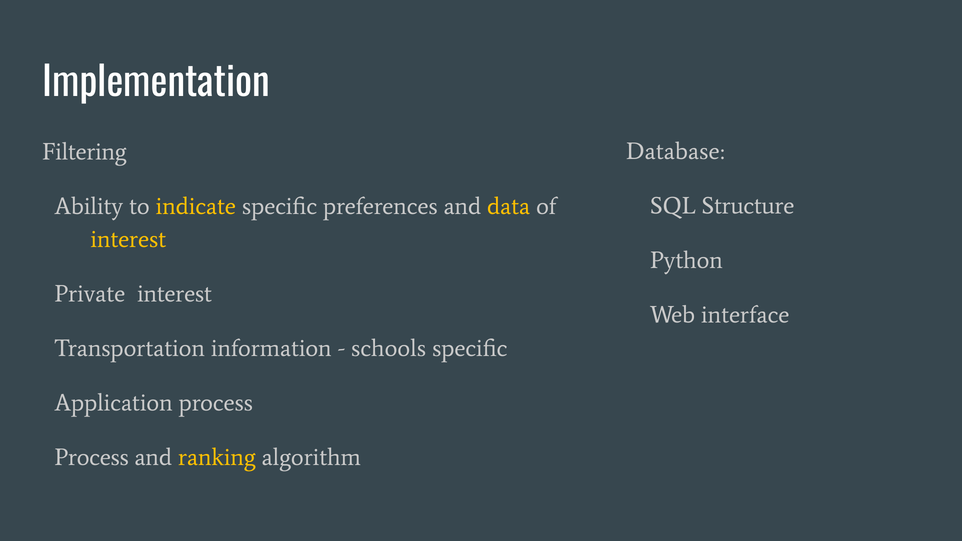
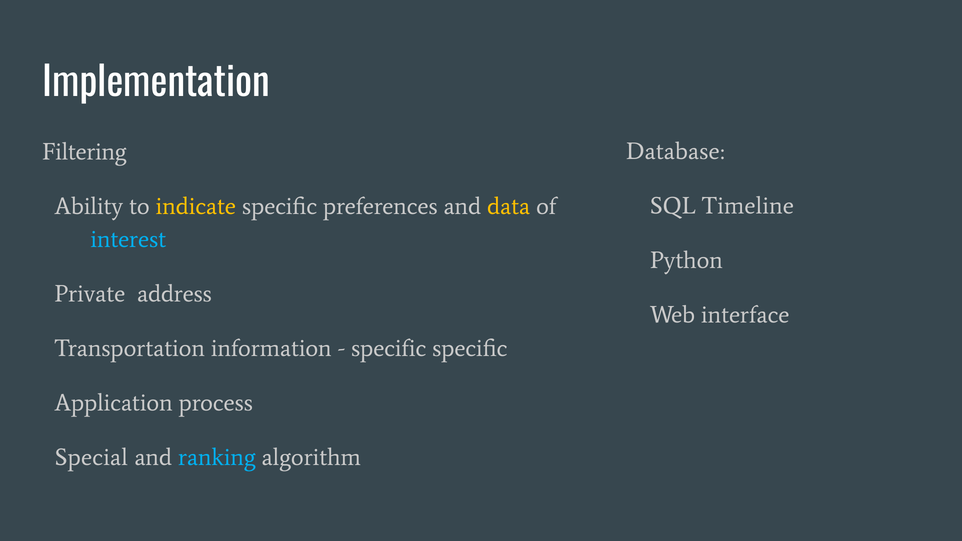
Structure: Structure -> Timeline
interest at (128, 240) colour: yellow -> light blue
Private interest: interest -> address
schools at (389, 349): schools -> specific
Process at (92, 458): Process -> Special
ranking colour: yellow -> light blue
